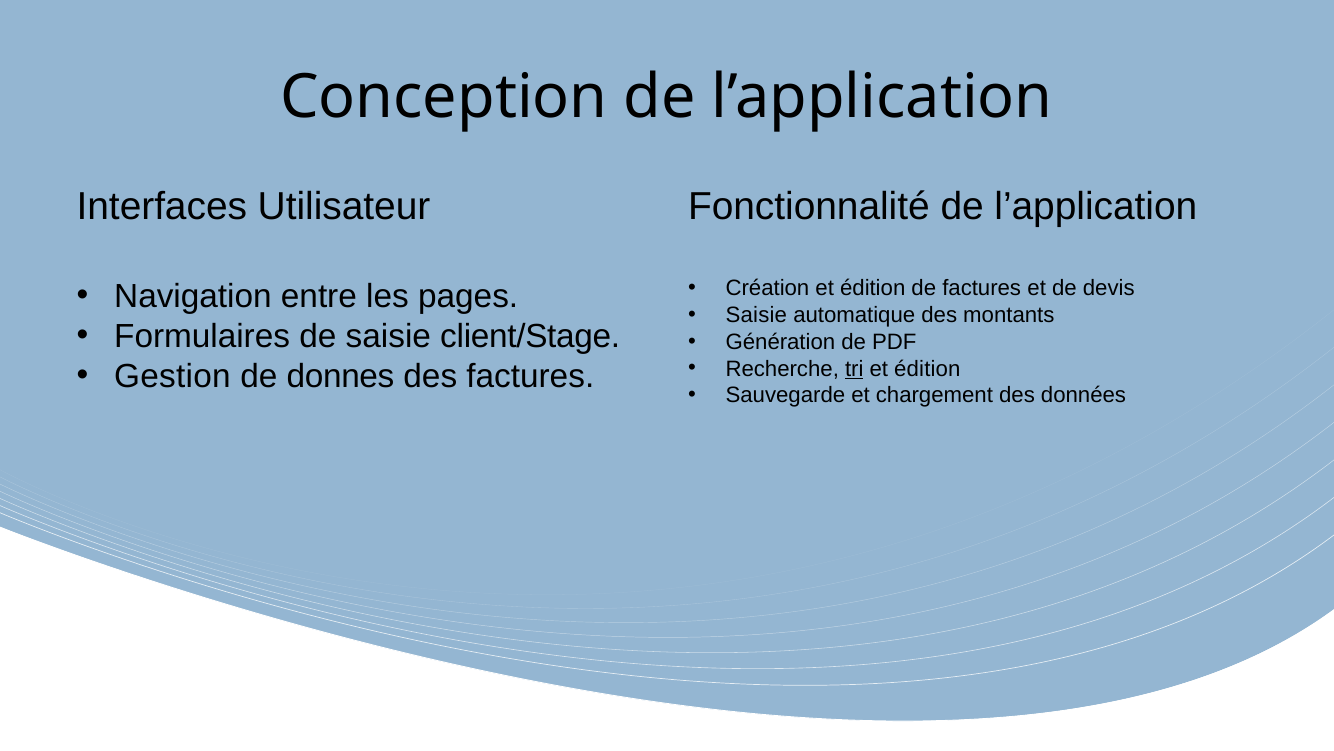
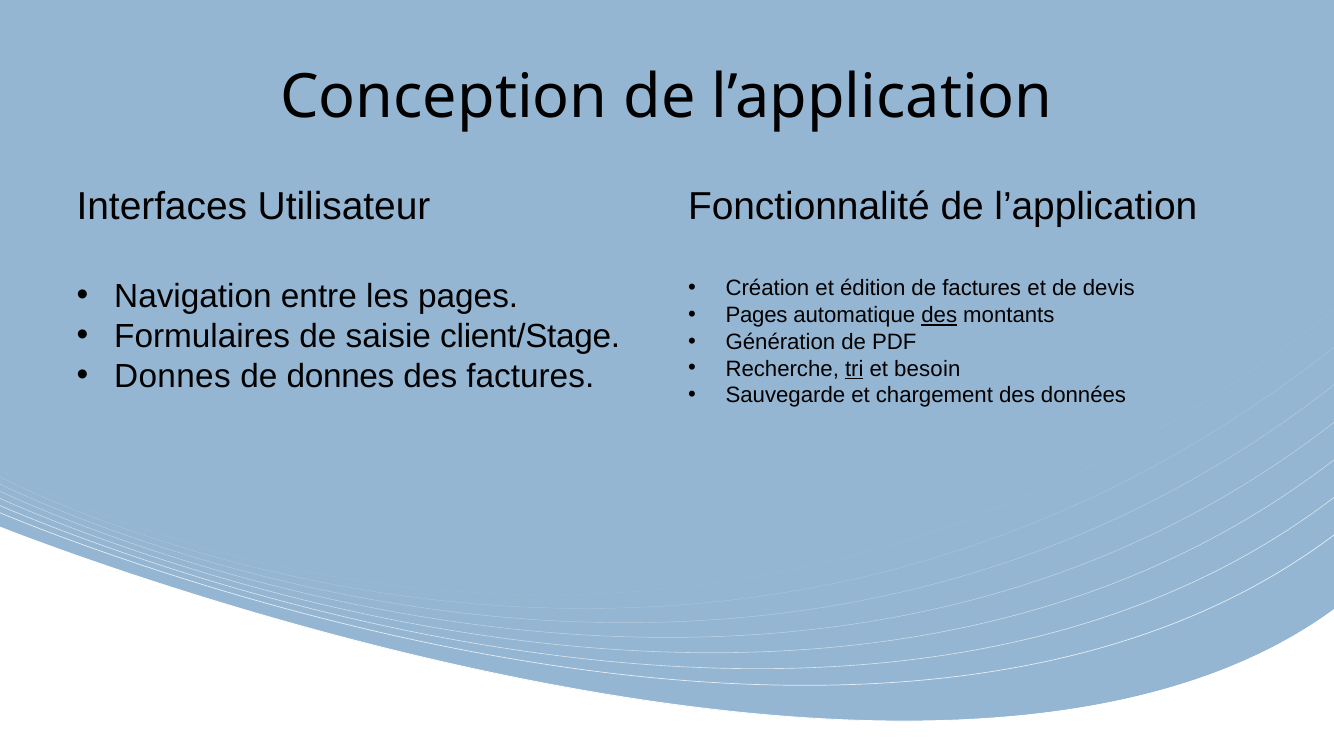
Saisie at (756, 315): Saisie -> Pages
des at (939, 315) underline: none -> present
édition at (927, 368): édition -> besoin
Gestion at (172, 376): Gestion -> Donnes
